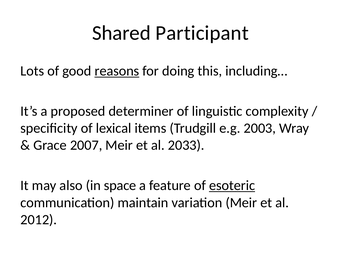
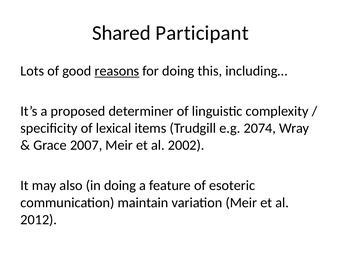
2003: 2003 -> 2074
2033: 2033 -> 2002
in space: space -> doing
esoteric underline: present -> none
